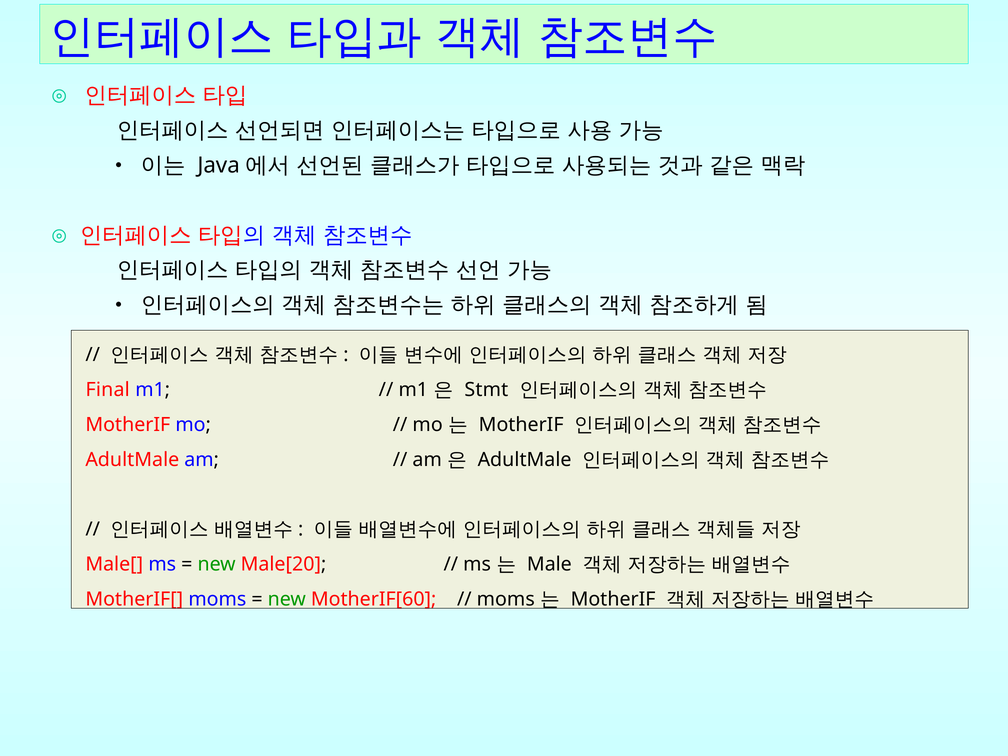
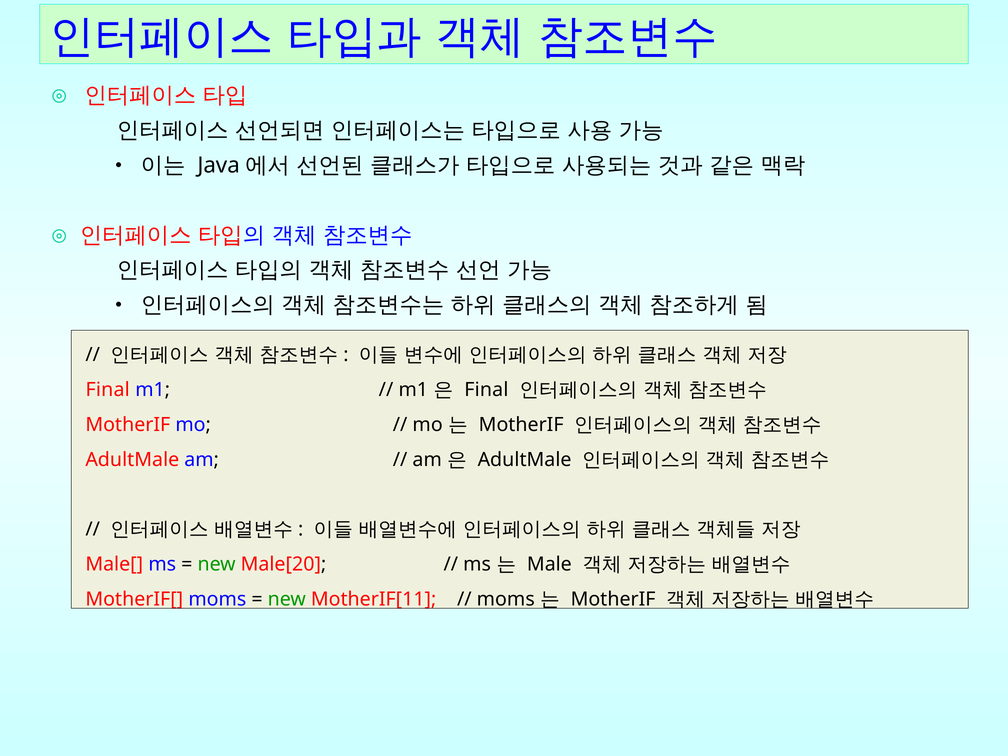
Stmt at (486, 390): Stmt -> Final
MotherIF[60: MotherIF[60 -> MotherIF[11
